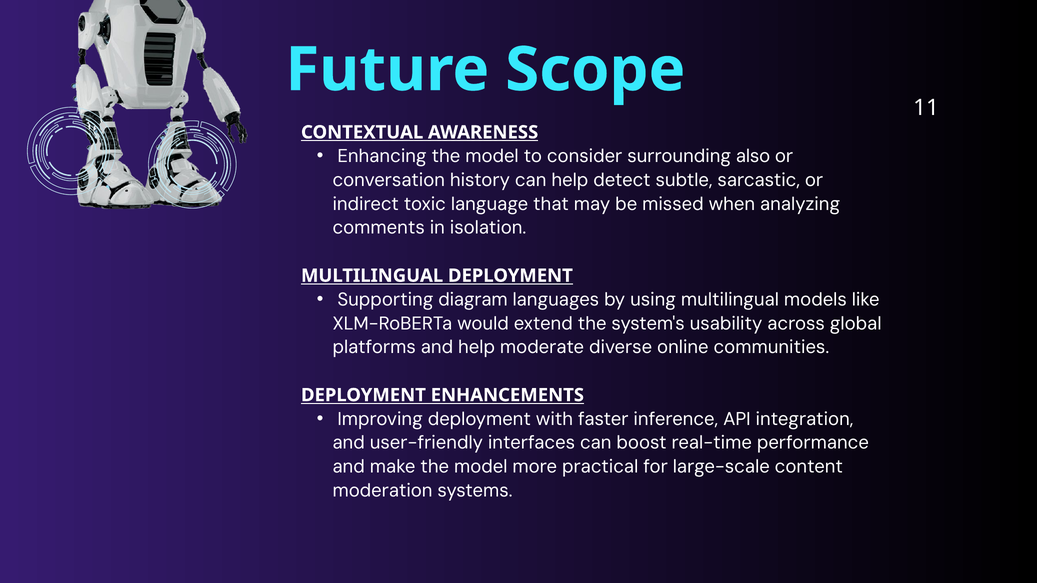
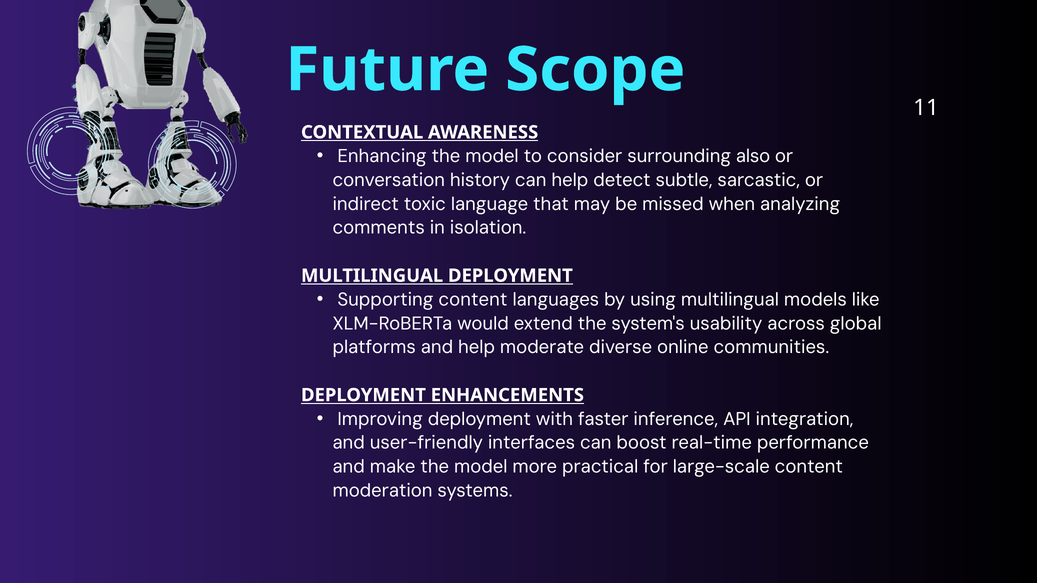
Supporting diagram: diagram -> content
